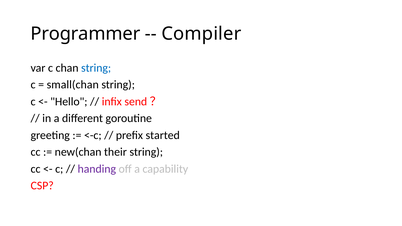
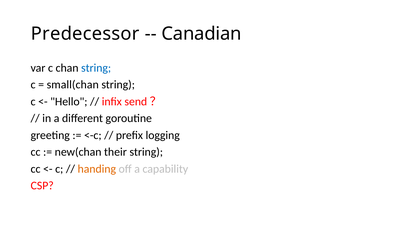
Programmer: Programmer -> Predecessor
Compiler: Compiler -> Canadian
started: started -> logging
handing colour: purple -> orange
